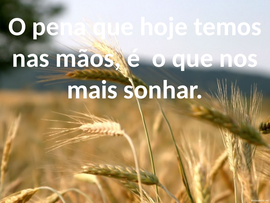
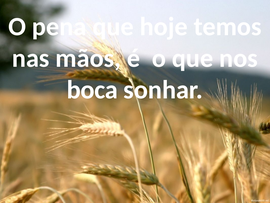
mais: mais -> boca
